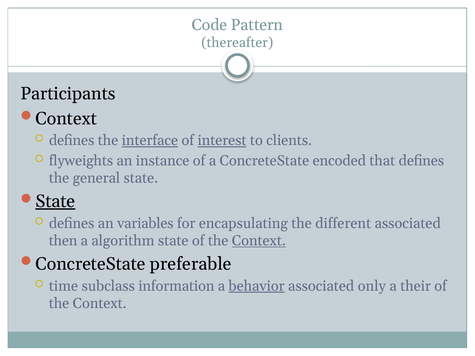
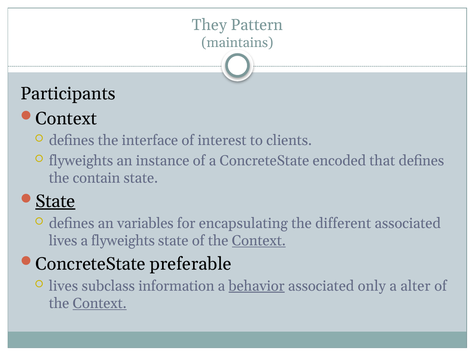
Code: Code -> They
thereafter: thereafter -> maintains
interface underline: present -> none
interest underline: present -> none
general: general -> contain
then at (63, 241): then -> lives
a algorithm: algorithm -> flyweights
time at (63, 286): time -> lives
their: their -> alter
Context at (100, 304) underline: none -> present
